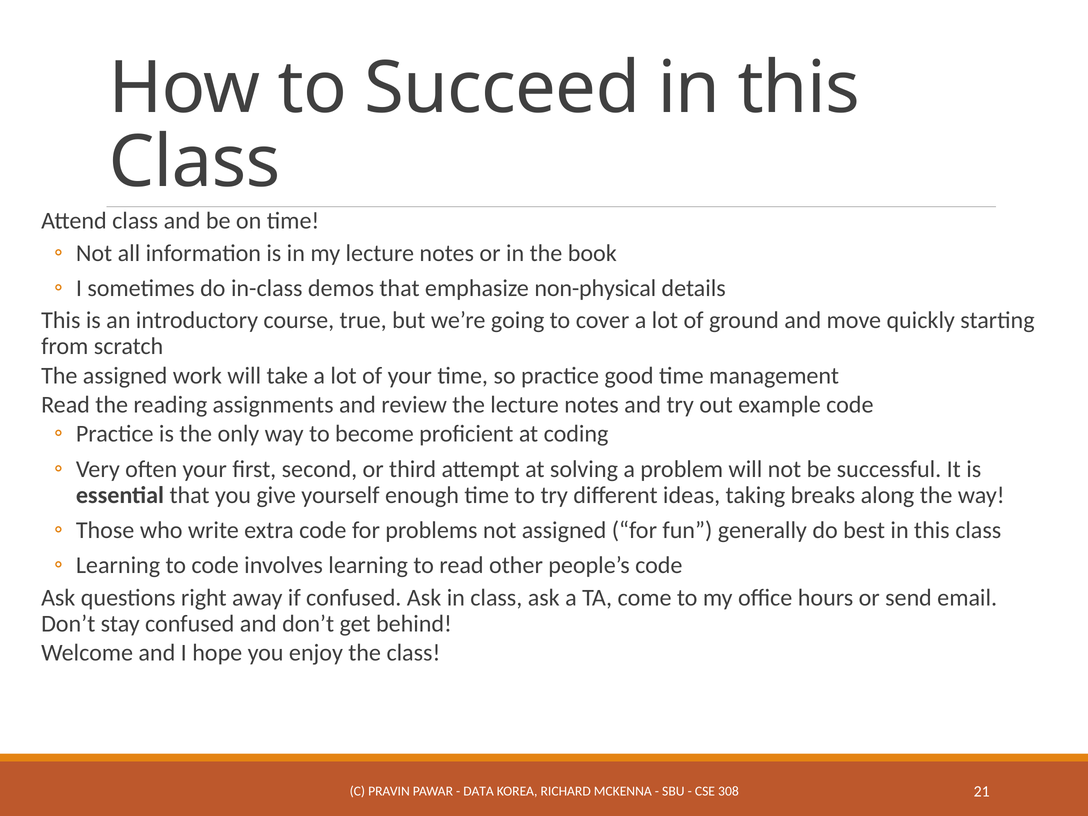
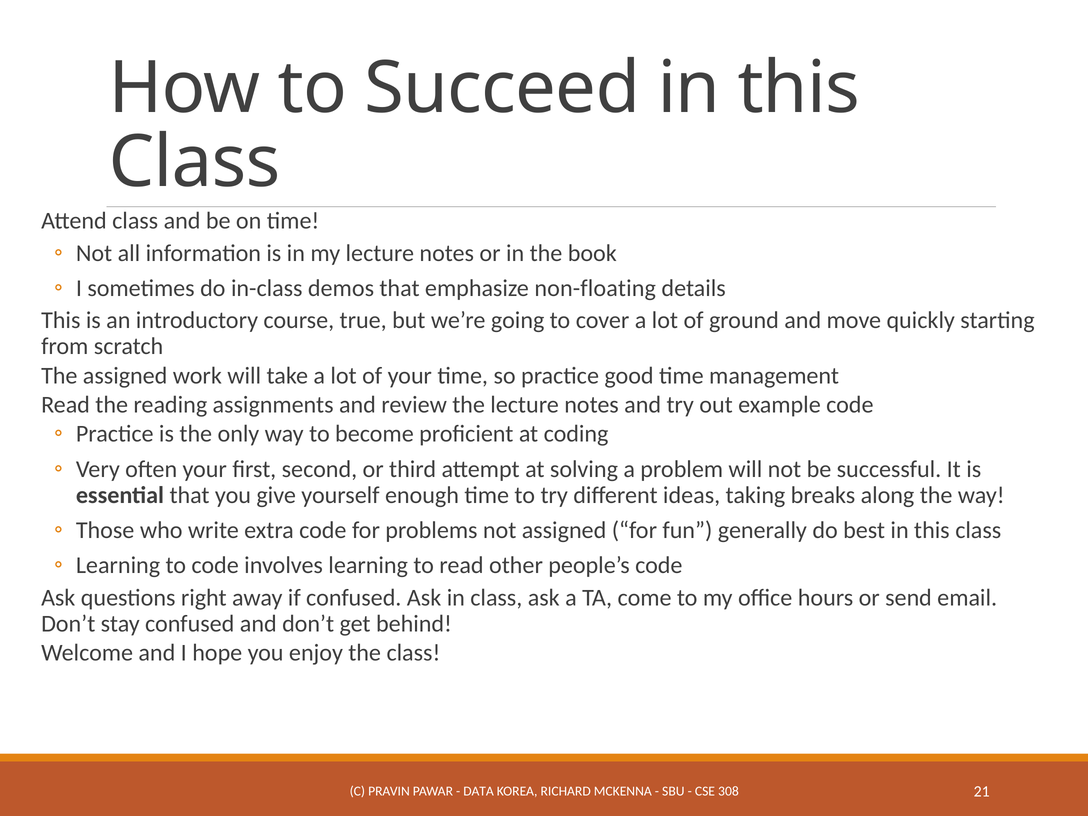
non-physical: non-physical -> non-floating
